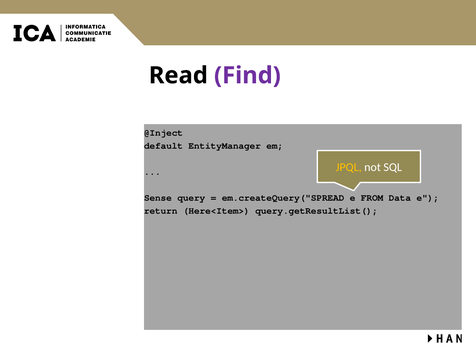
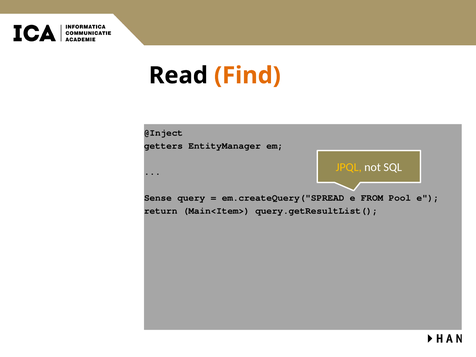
Find colour: purple -> orange
default: default -> getters
Data: Data -> Pool
Here<Item>: Here<Item> -> Main<Item>
